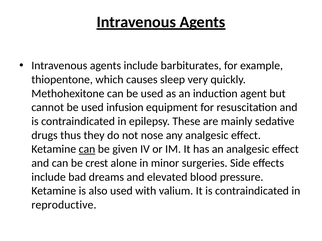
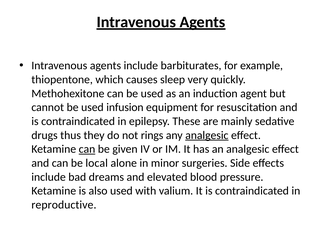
nose: nose -> rings
analgesic at (207, 135) underline: none -> present
crest: crest -> local
